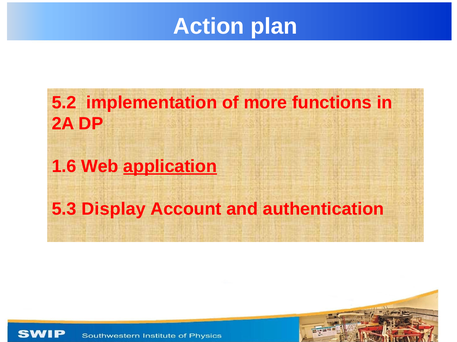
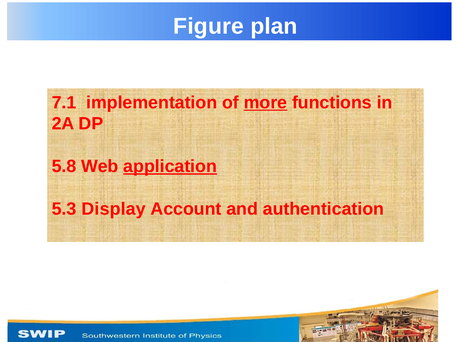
Action: Action -> Figure
5.2: 5.2 -> 7.1
more underline: none -> present
1.6: 1.6 -> 5.8
